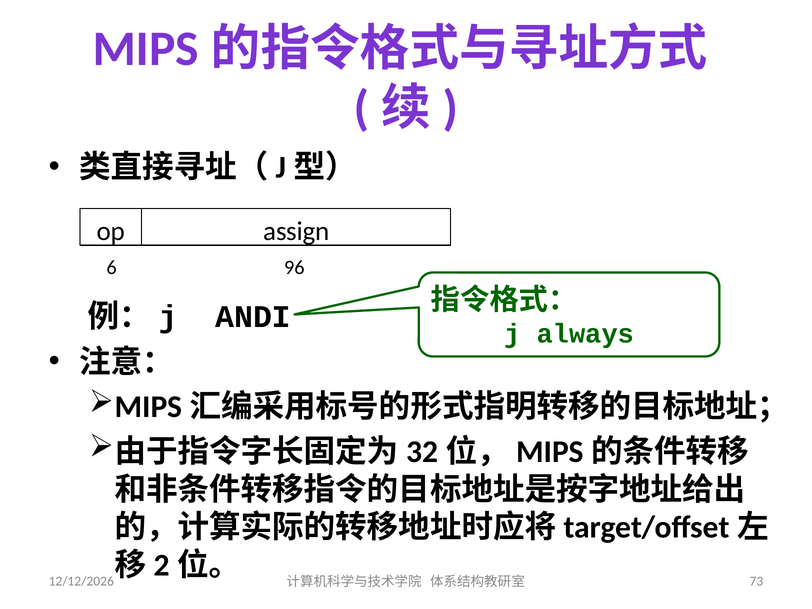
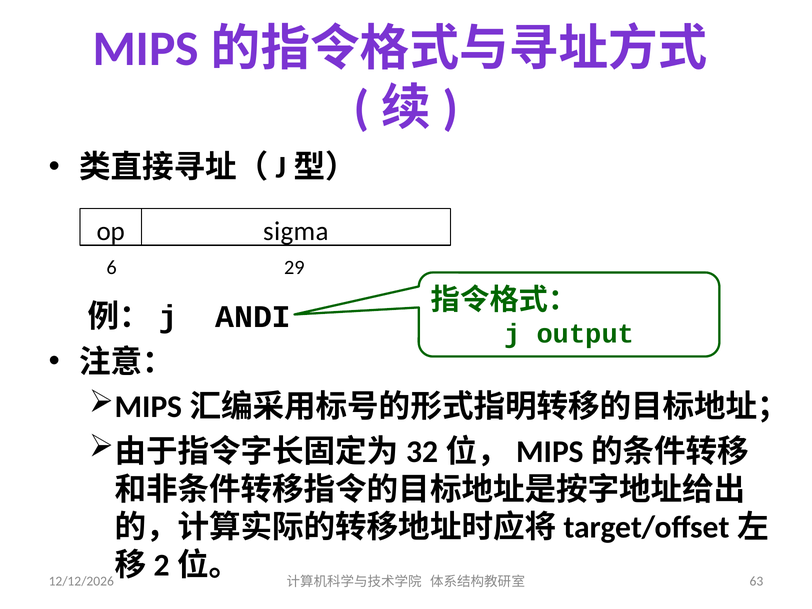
assign: assign -> sigma
96: 96 -> 29
always: always -> output
73: 73 -> 63
